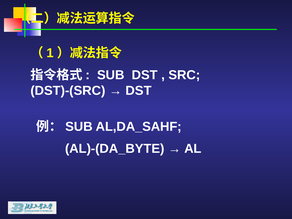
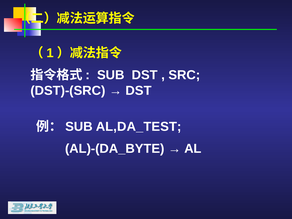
AL,DA_SAHF: AL,DA_SAHF -> AL,DA_TEST
